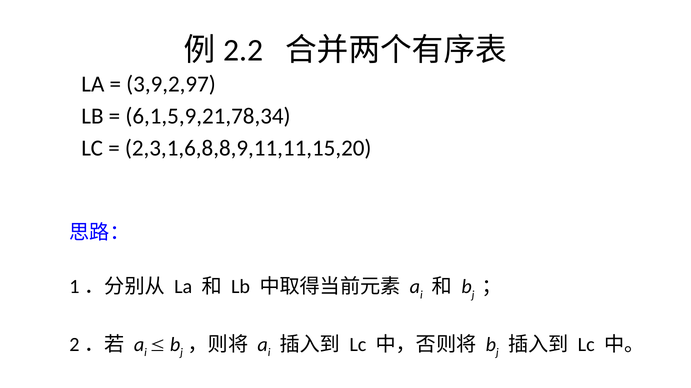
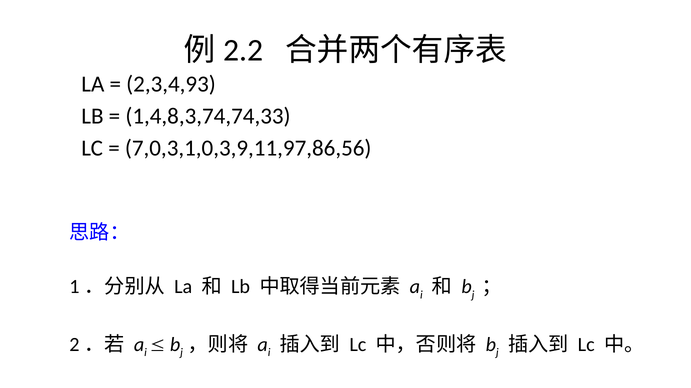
3,9,2,97: 3,9,2,97 -> 2,3,4,93
6,1,5,9,21,78,34: 6,1,5,9,21,78,34 -> 1,4,8,3,74,74,33
2,3,1,6,8,8,9,11,11,15,20: 2,3,1,6,8,8,9,11,11,15,20 -> 7,0,3,1,0,3,9,11,97,86,56
